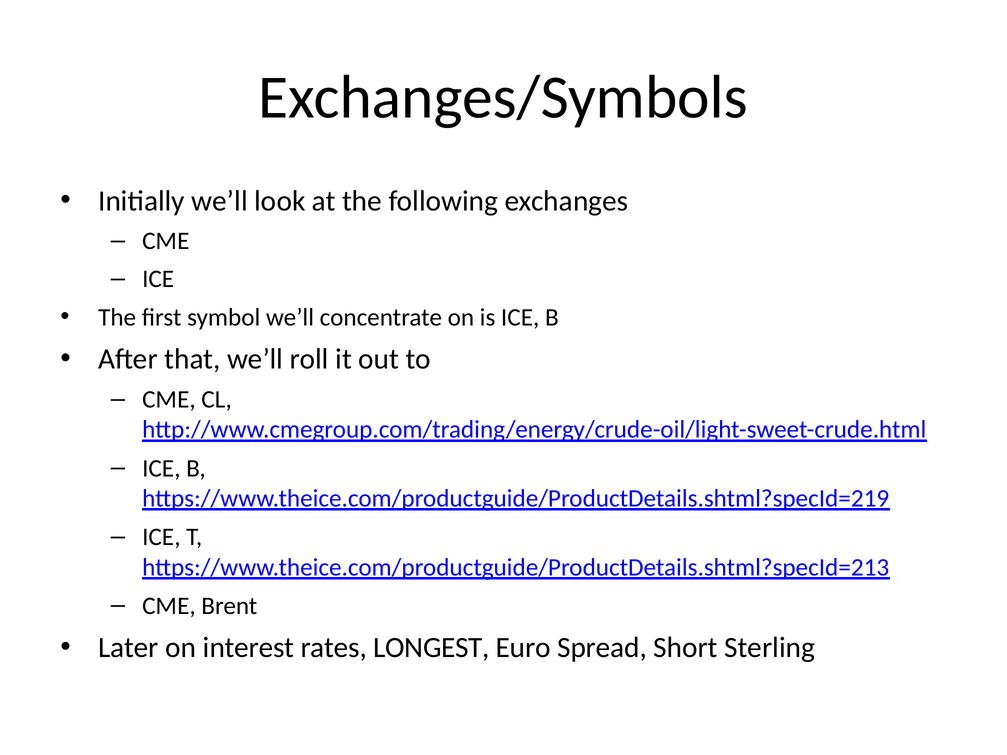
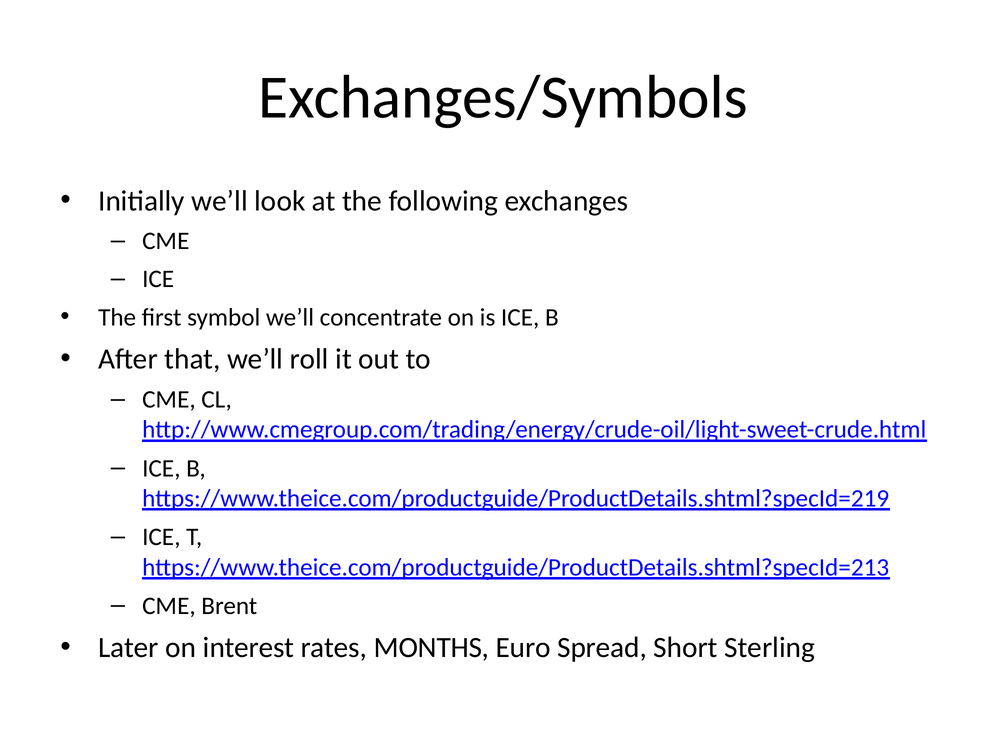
LONGEST: LONGEST -> MONTHS
